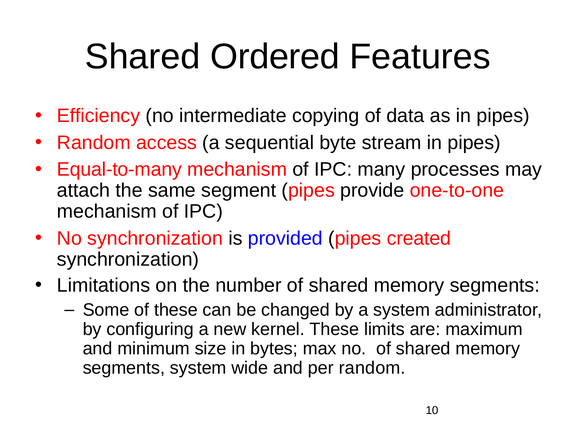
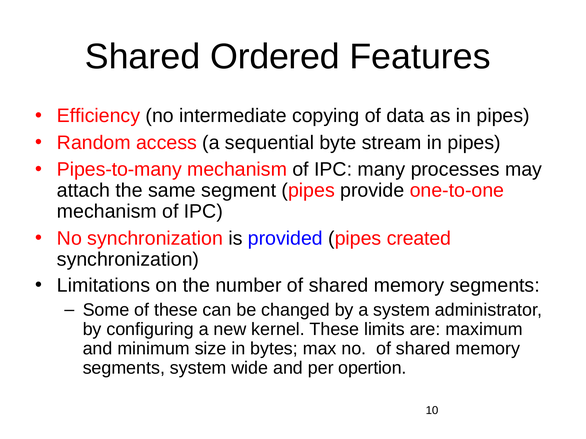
Equal-to-many: Equal-to-many -> Pipes-to-many
per random: random -> opertion
